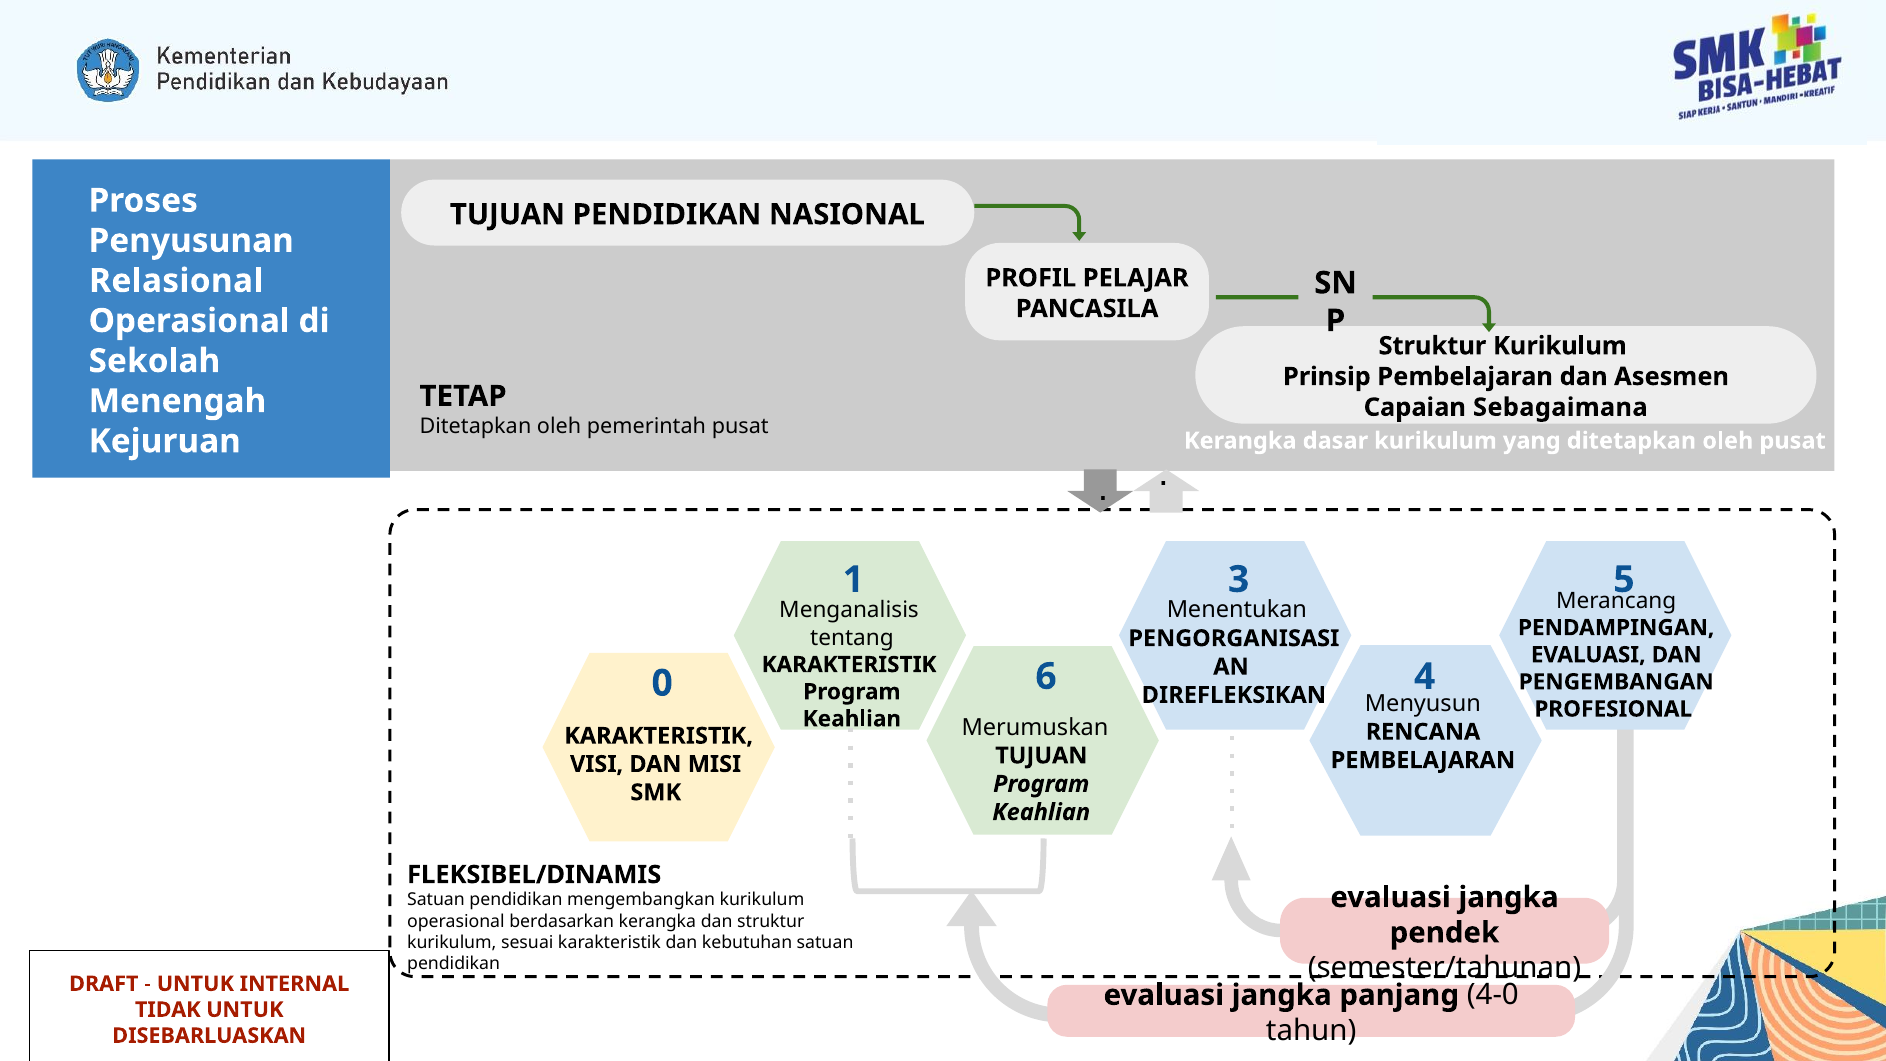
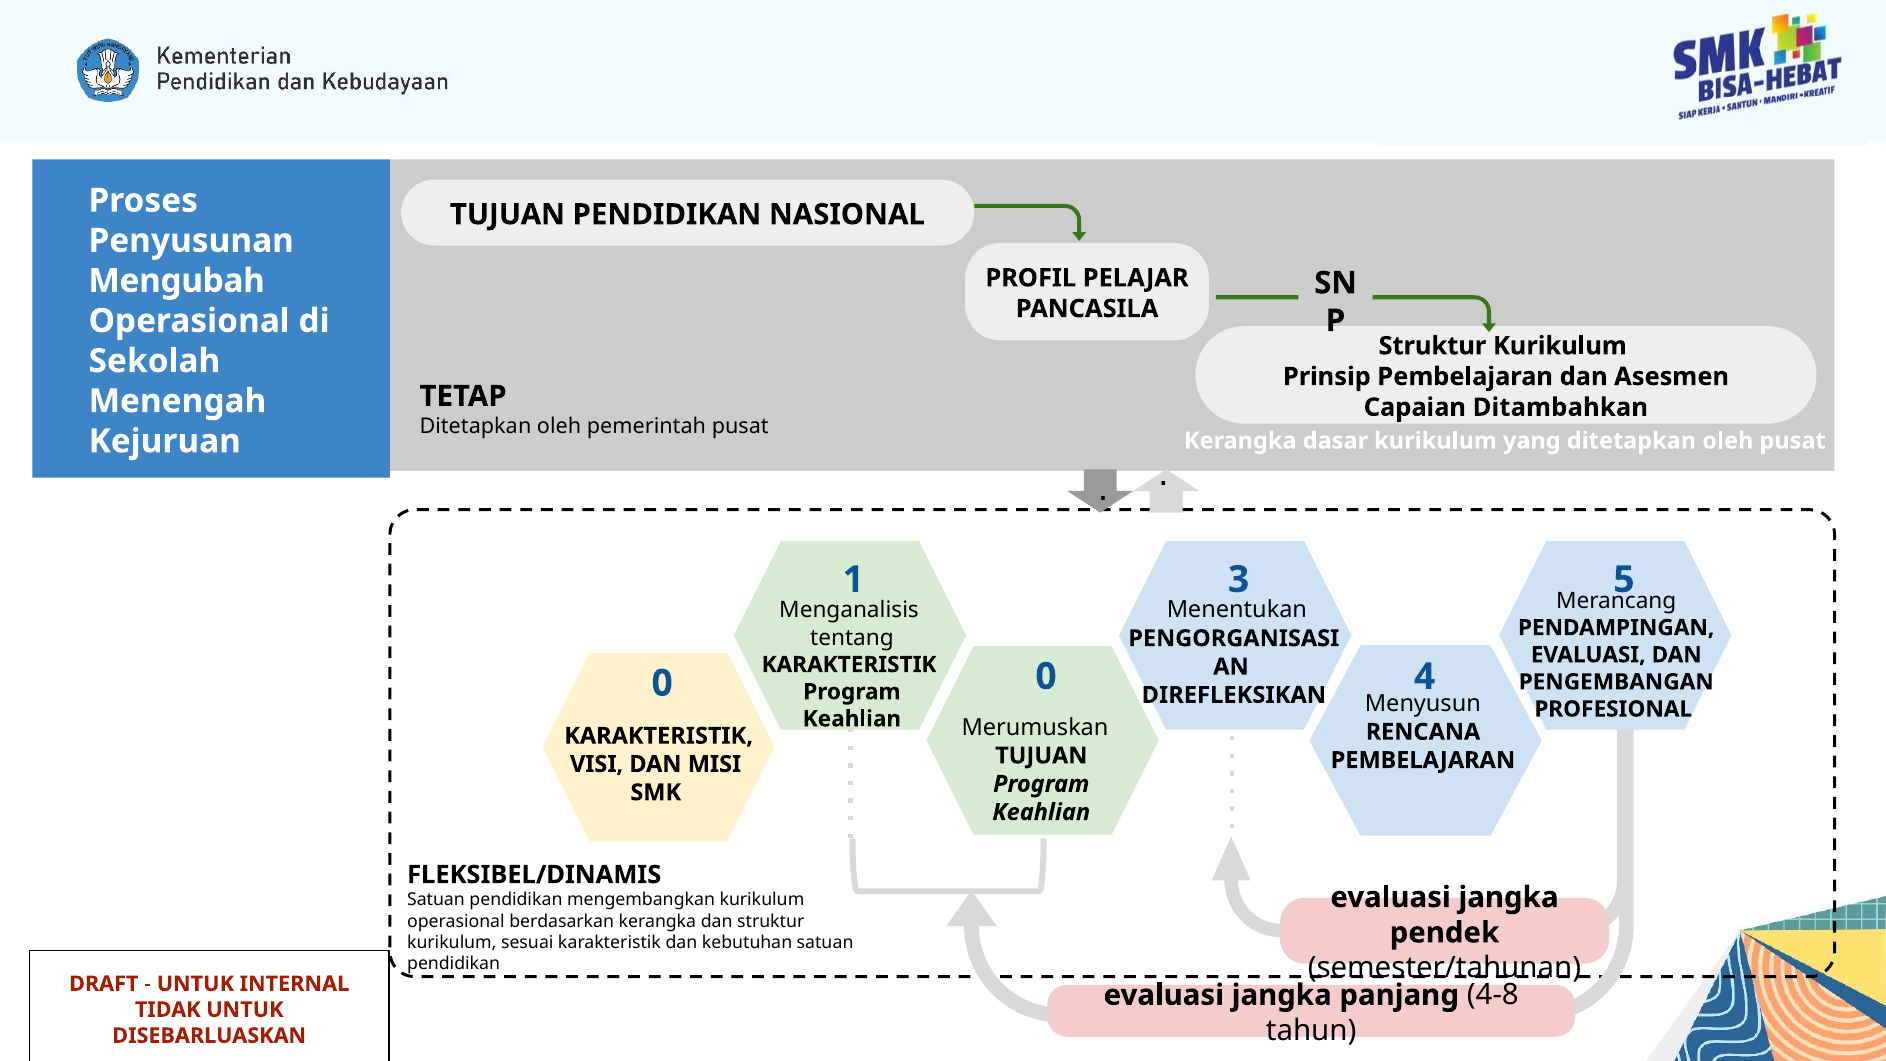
Relasional: Relasional -> Mengubah
Sebagaimana: Sebagaimana -> Ditambahkan
0 6: 6 -> 0
4-0: 4-0 -> 4-8
